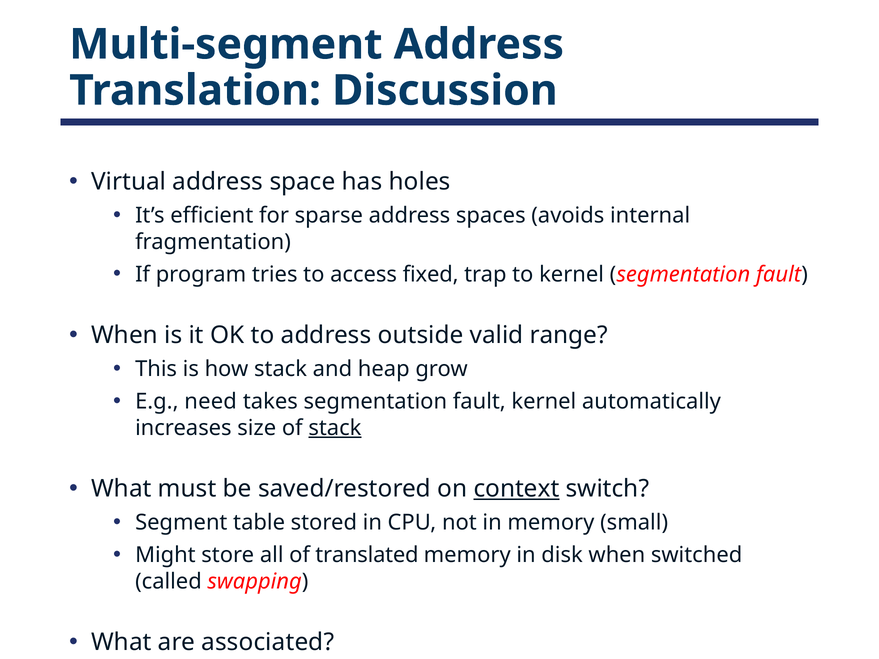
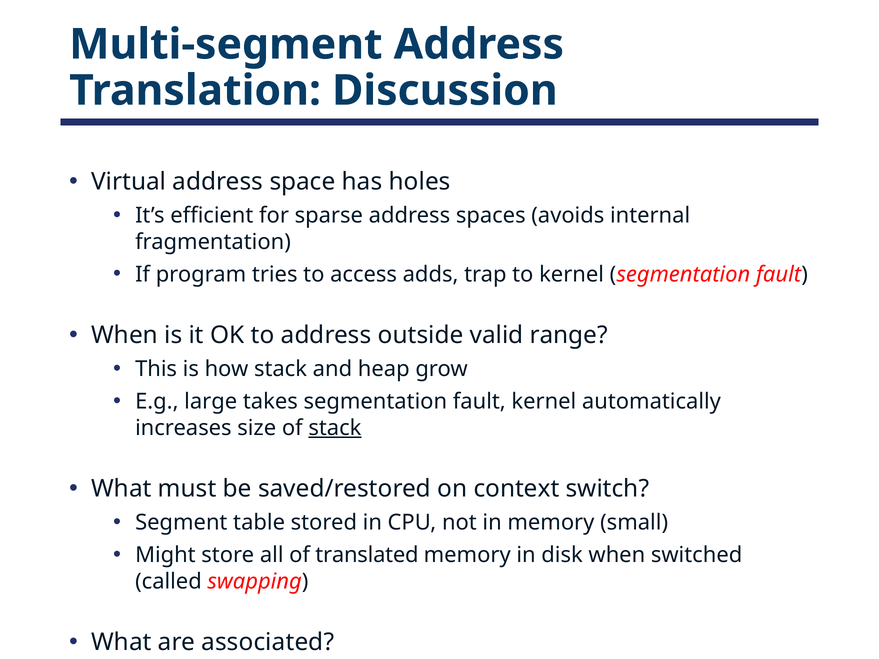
fixed: fixed -> adds
need: need -> large
context underline: present -> none
